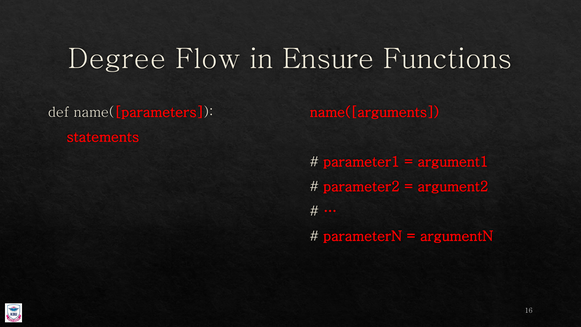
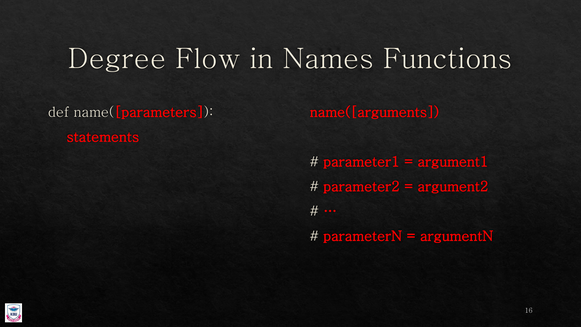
Ensure: Ensure -> Names
